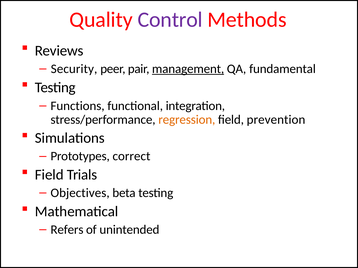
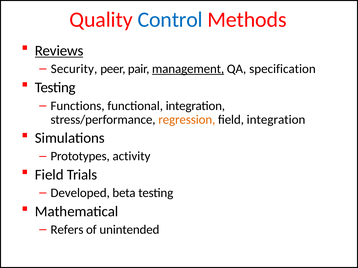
Control colour: purple -> blue
Reviews underline: none -> present
fundamental: fundamental -> specification
field prevention: prevention -> integration
correct: correct -> activity
Objectives: Objectives -> Developed
